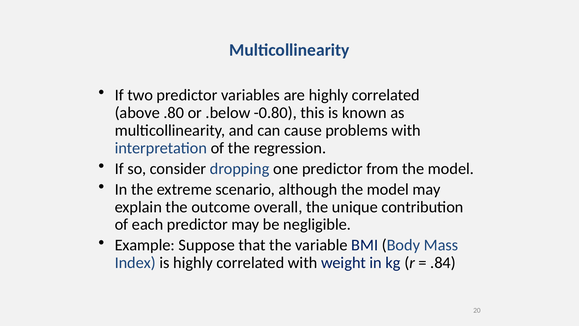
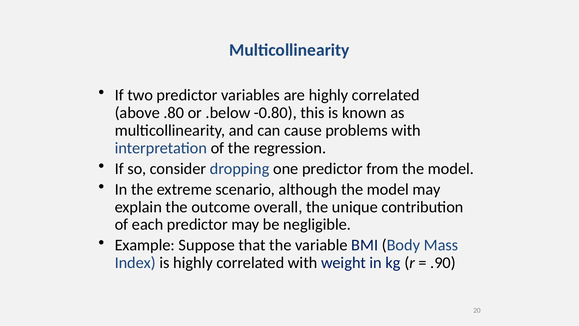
.84: .84 -> .90
